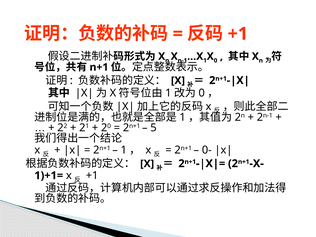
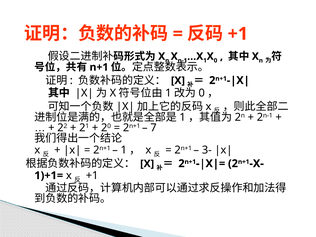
5: 5 -> 7
0-: 0- -> 3-
